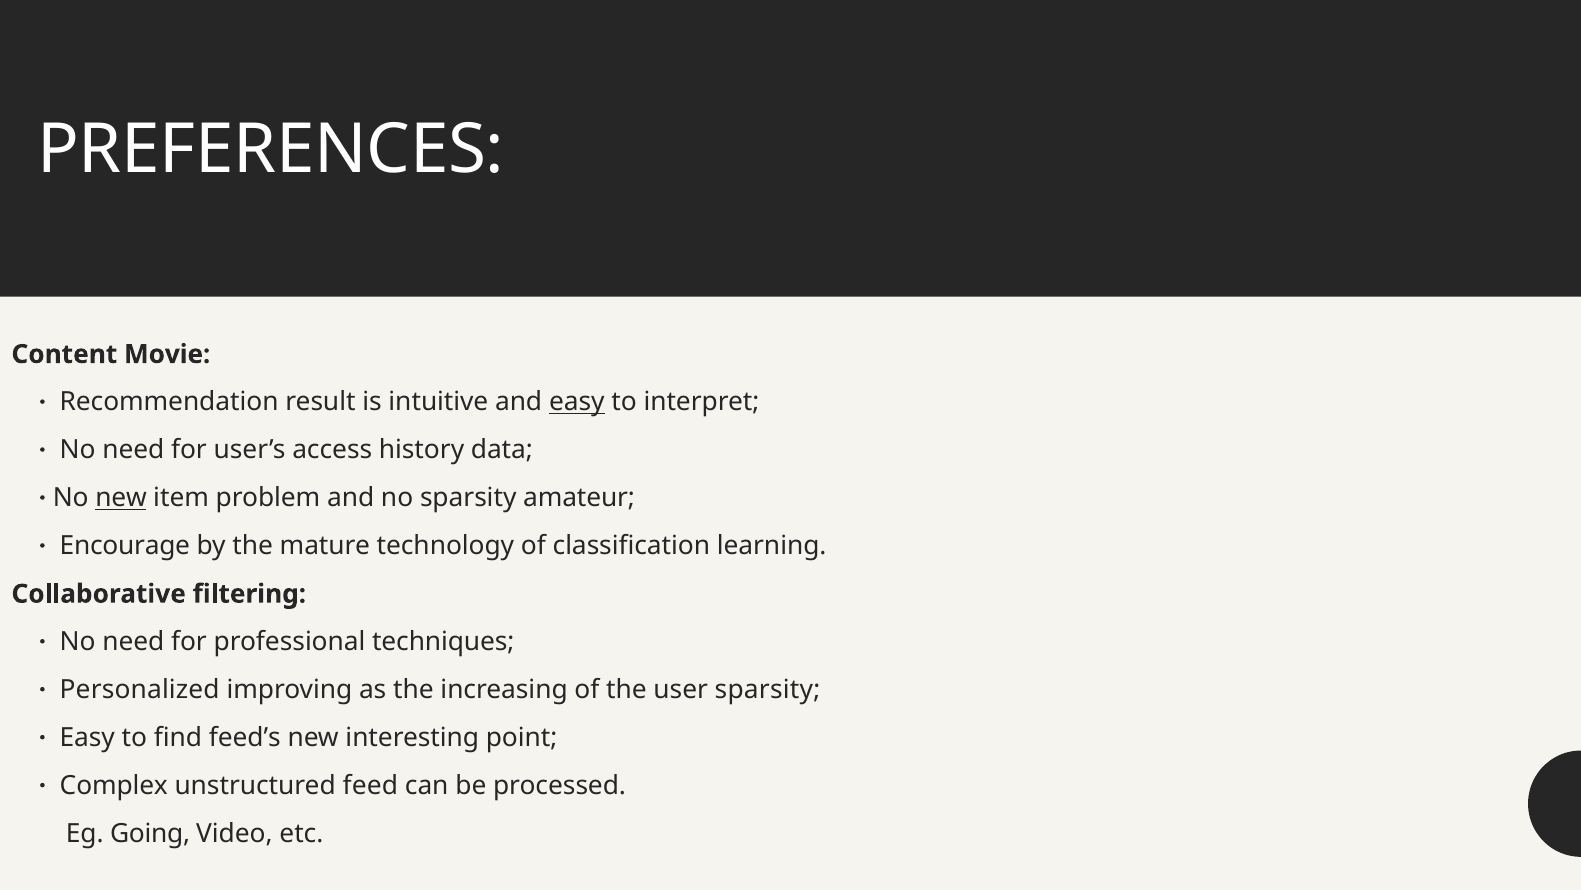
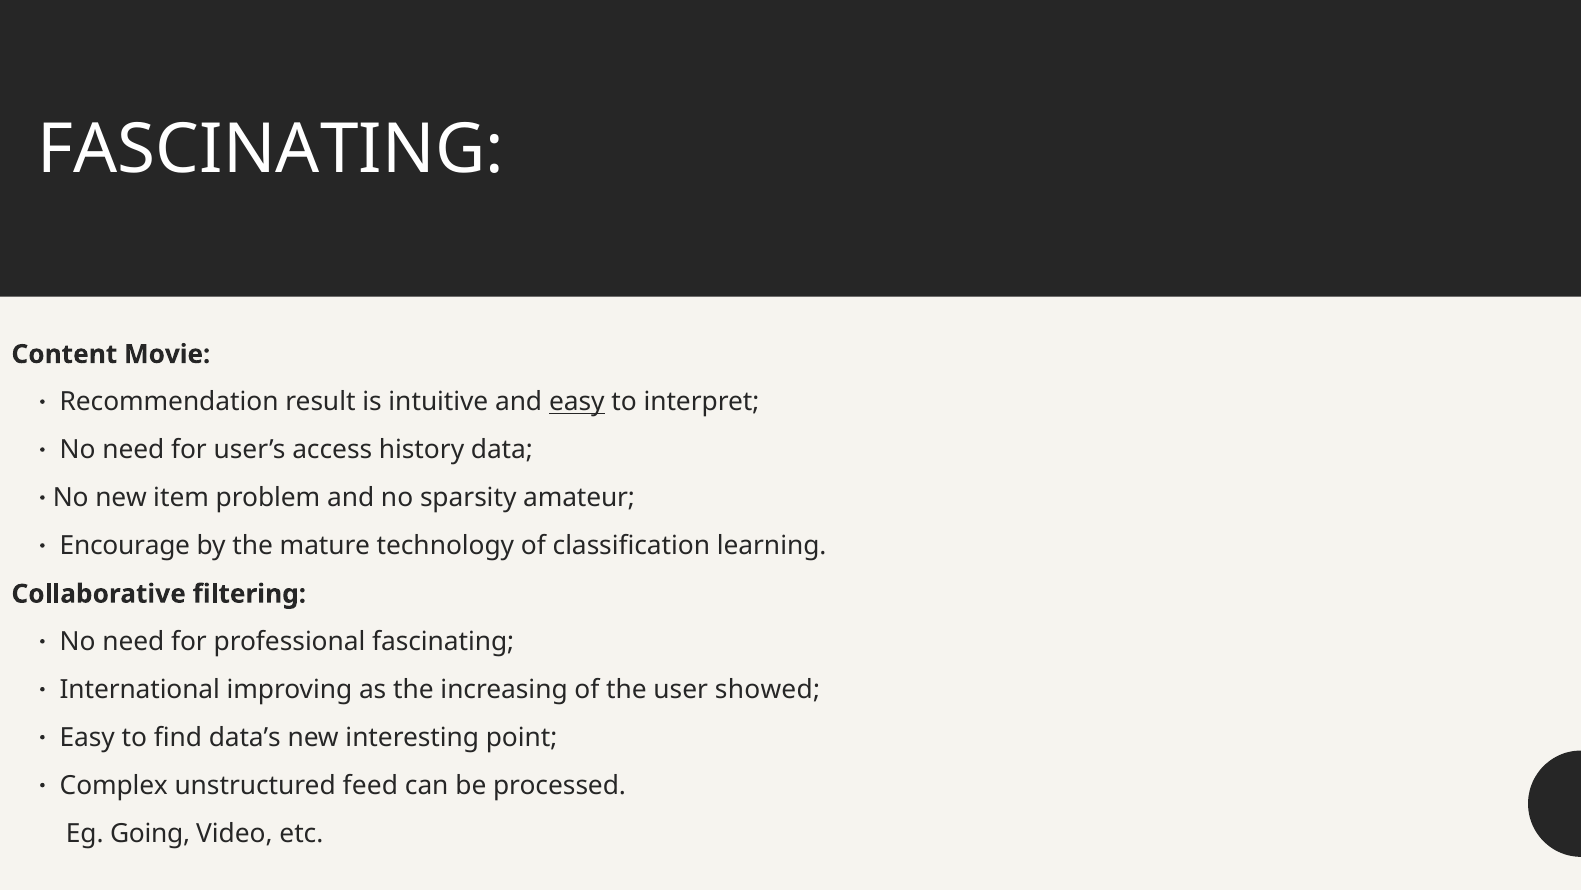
PREFERENCES at (271, 150): PREFERENCES -> FASCINATING
new at (121, 498) underline: present -> none
professional techniques: techniques -> fascinating
Personalized: Personalized -> International
user sparsity: sparsity -> showed
feed’s: feed’s -> data’s
